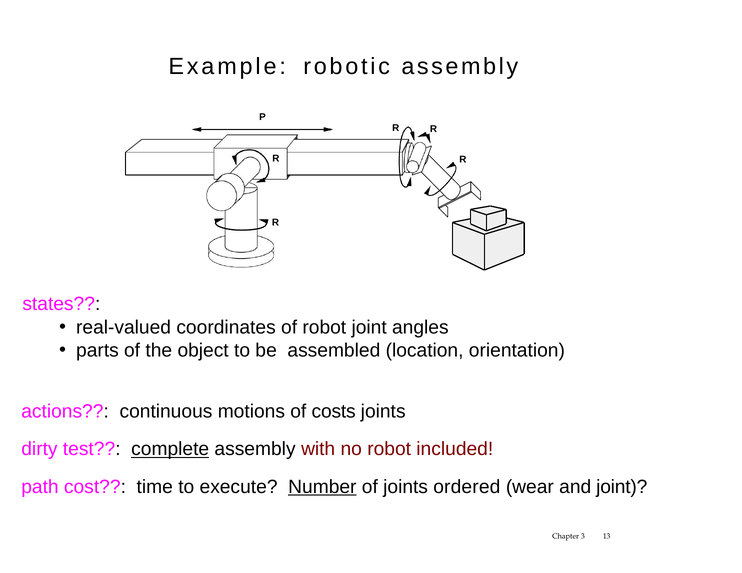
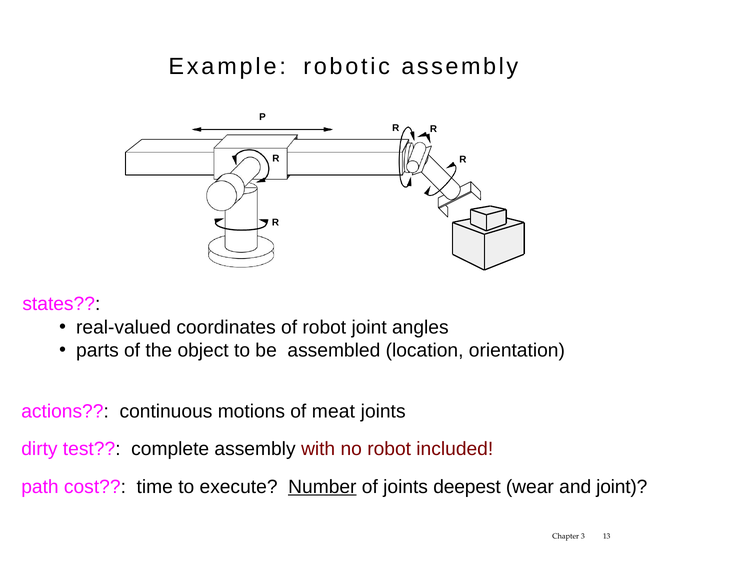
costs: costs -> meat
complete underline: present -> none
ordered: ordered -> deepest
